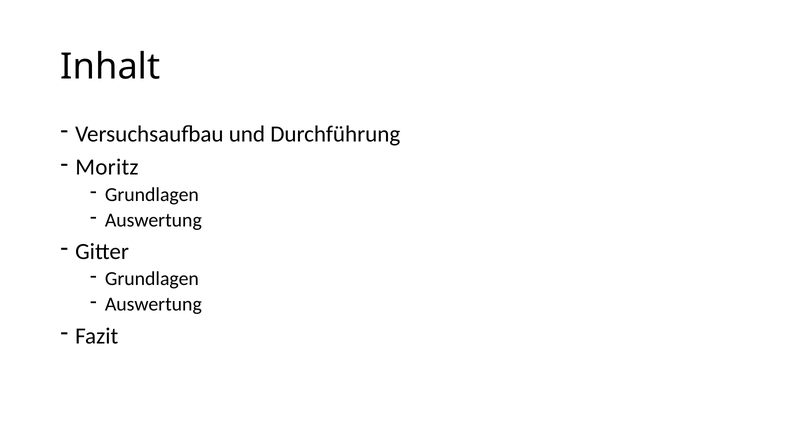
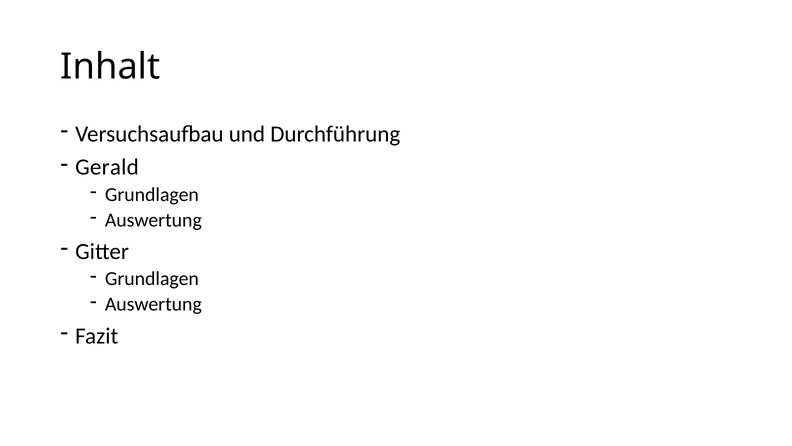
Moritz: Moritz -> Gerald
